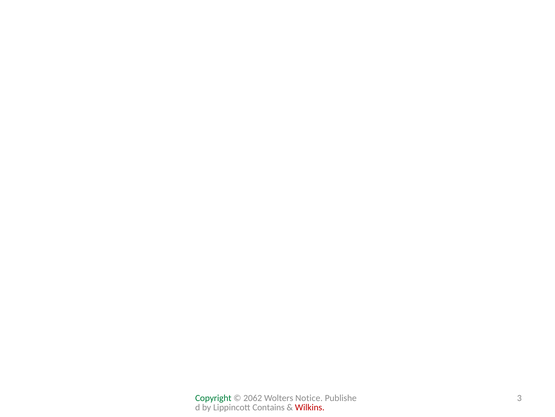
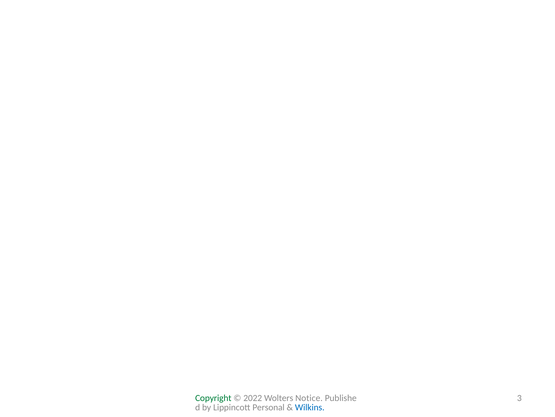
2062: 2062 -> 2022
Contains: Contains -> Personal
Wilkins colour: red -> blue
